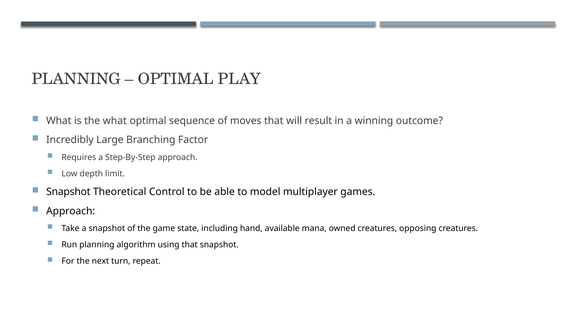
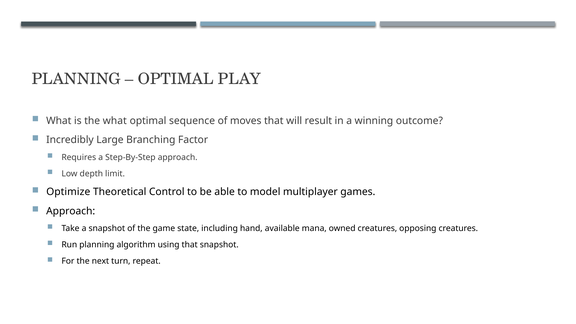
Snapshot at (68, 192): Snapshot -> Optimize
